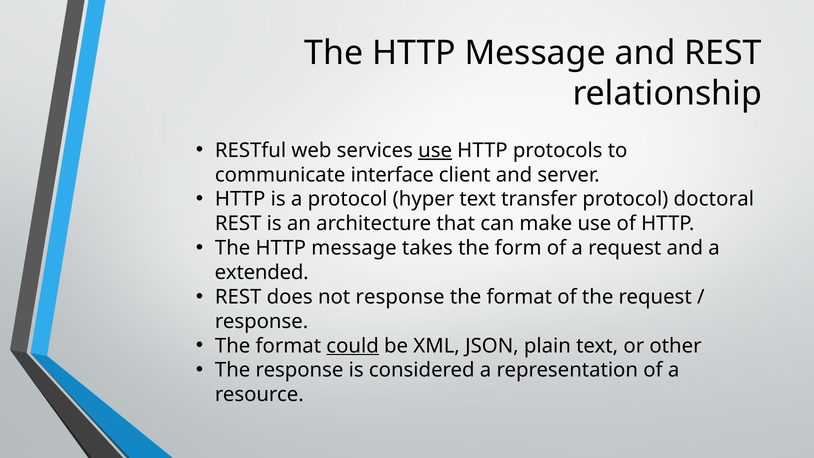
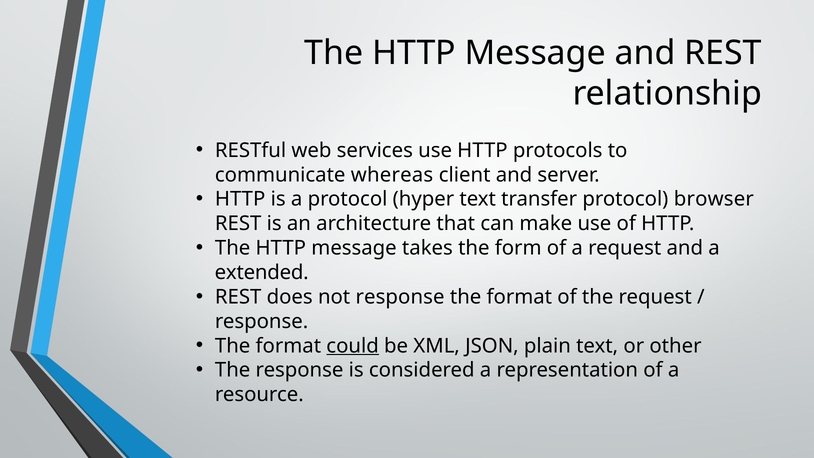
use at (435, 150) underline: present -> none
interface: interface -> whereas
doctoral: doctoral -> browser
